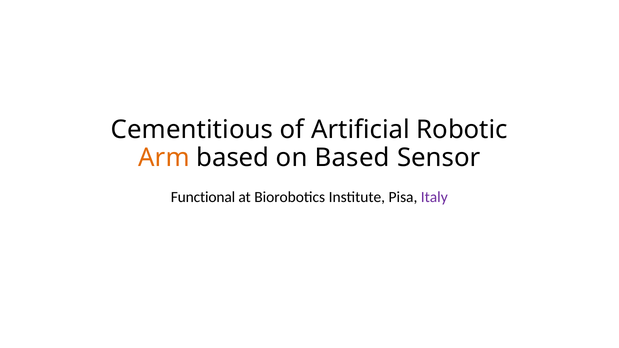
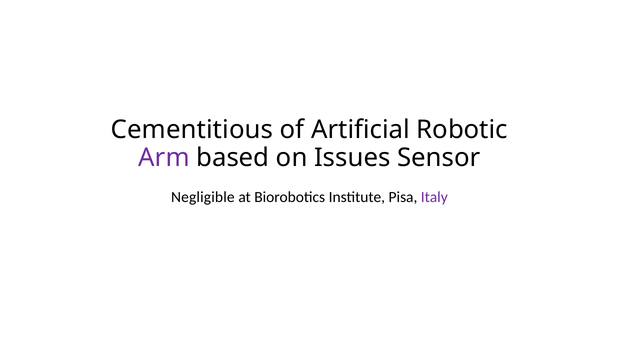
Arm colour: orange -> purple
on Based: Based -> Issues
Functional: Functional -> Negligible
